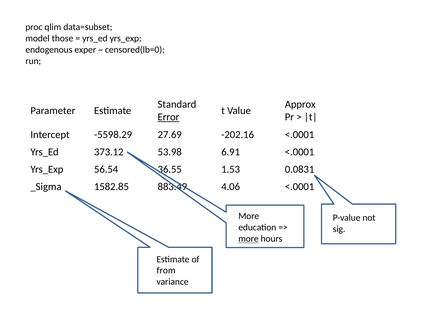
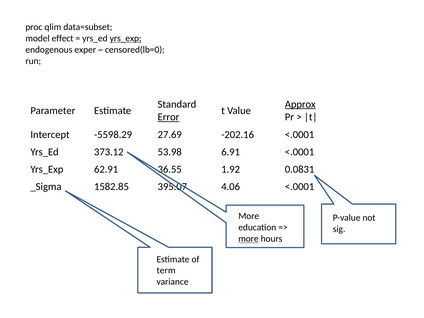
those: those -> effect
yrs_exp at (126, 38) underline: none -> present
Approx underline: none -> present
56.54: 56.54 -> 62.91
1.53: 1.53 -> 1.92
883.49: 883.49 -> 395.07
from: from -> term
